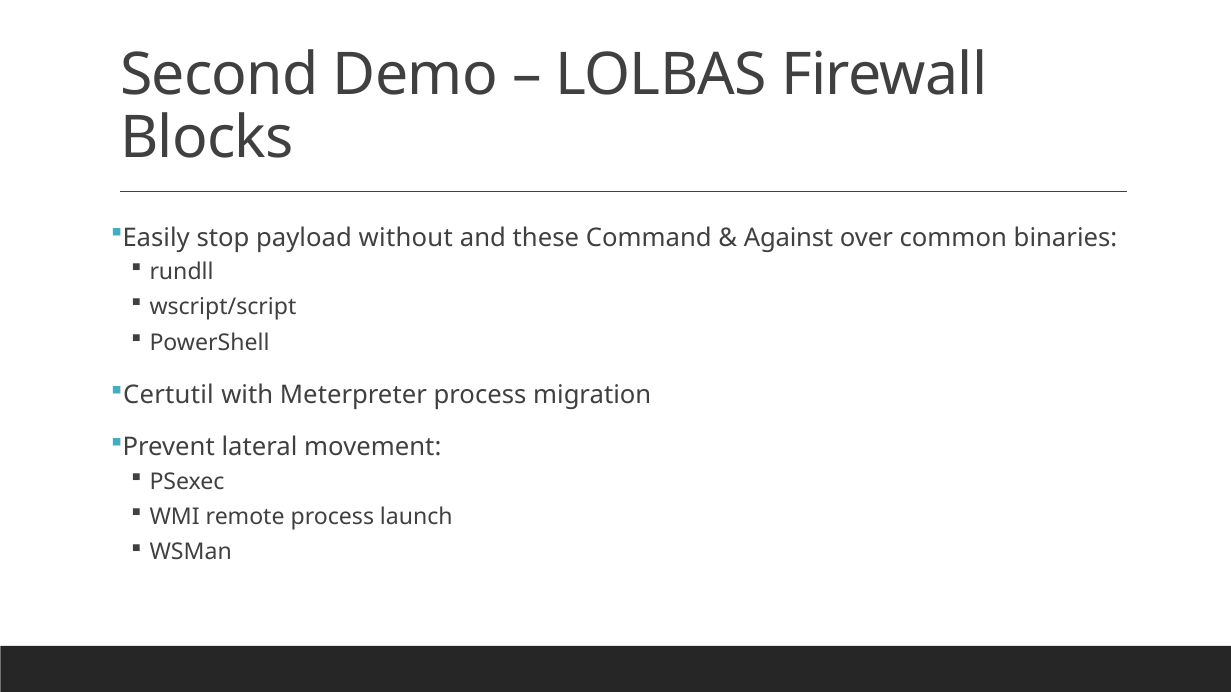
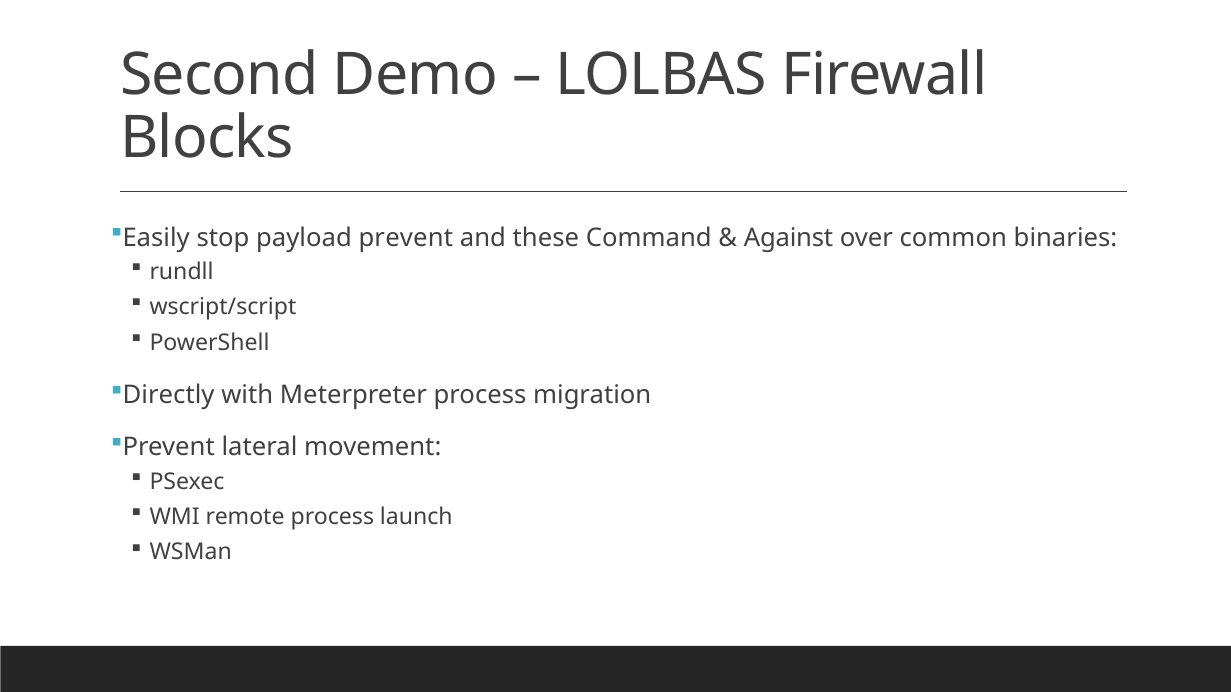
payload without: without -> prevent
Certutil: Certutil -> Directly
